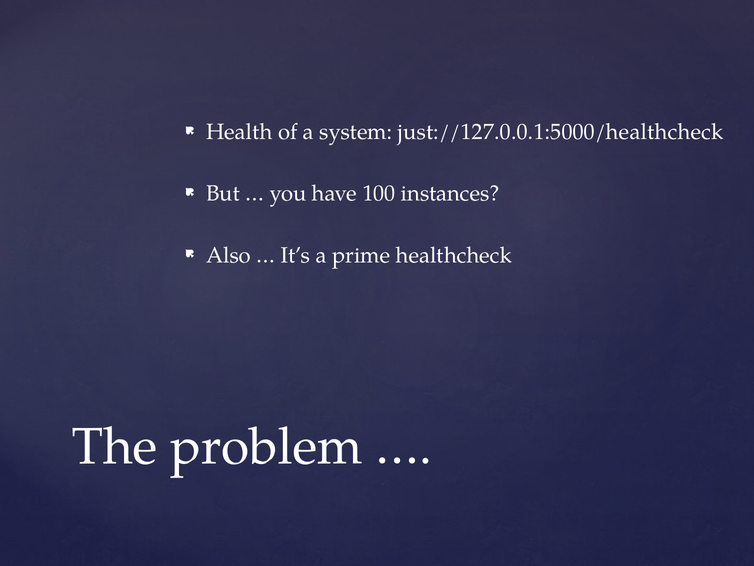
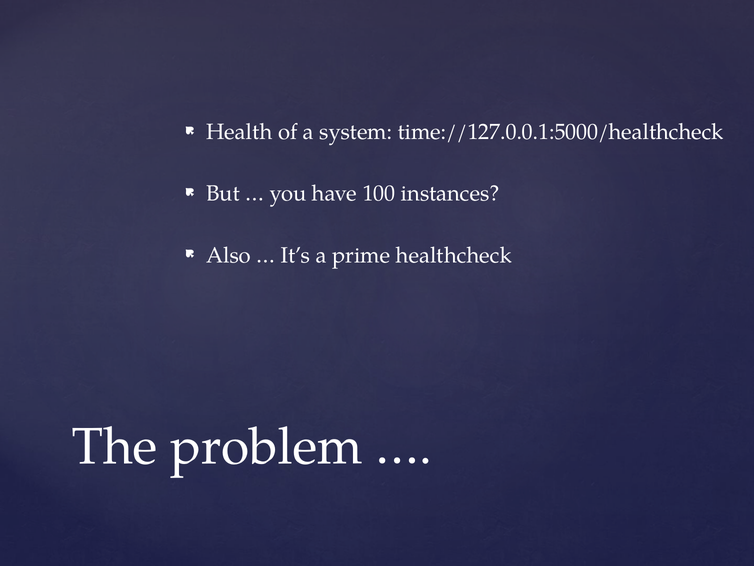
just://127.0.0.1:5000/healthcheck: just://127.0.0.1:5000/healthcheck -> time://127.0.0.1:5000/healthcheck
